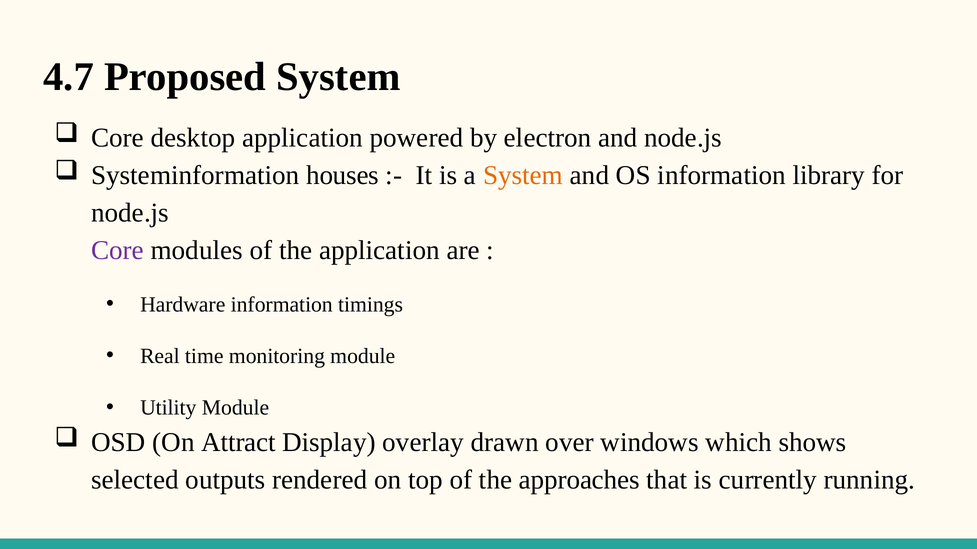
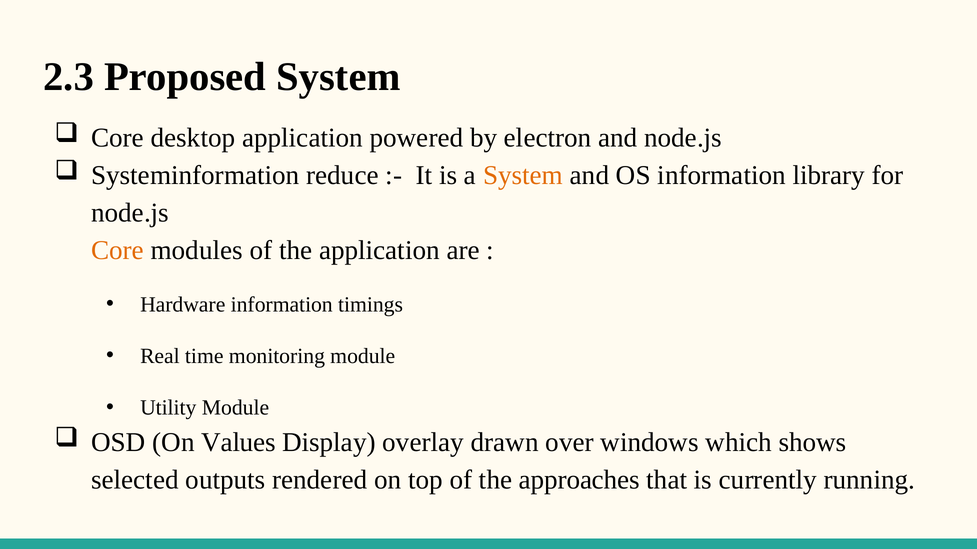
4.7: 4.7 -> 2.3
houses: houses -> reduce
Core at (118, 250) colour: purple -> orange
Attract: Attract -> Values
